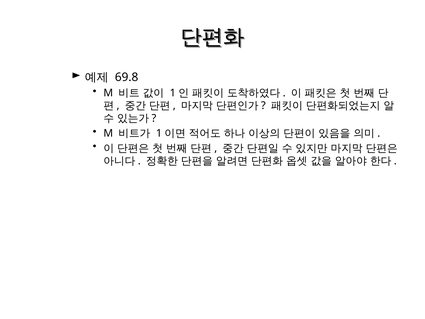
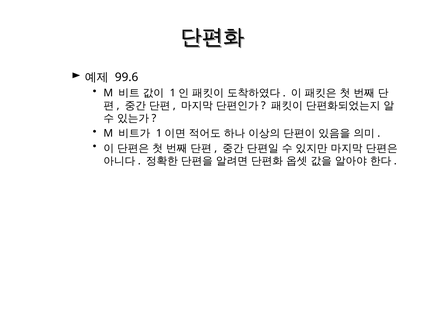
69.8: 69.8 -> 99.6
